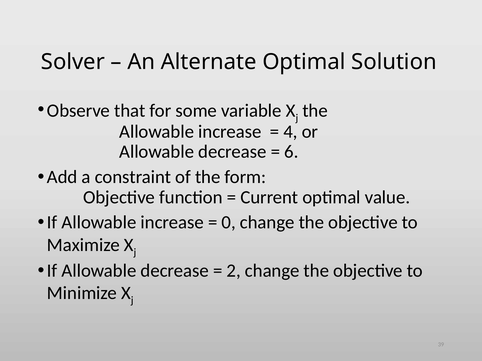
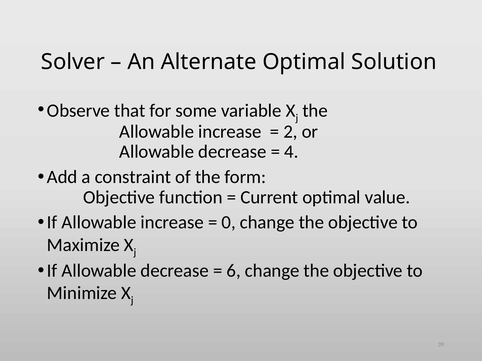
4: 4 -> 2
6: 6 -> 4
2: 2 -> 6
